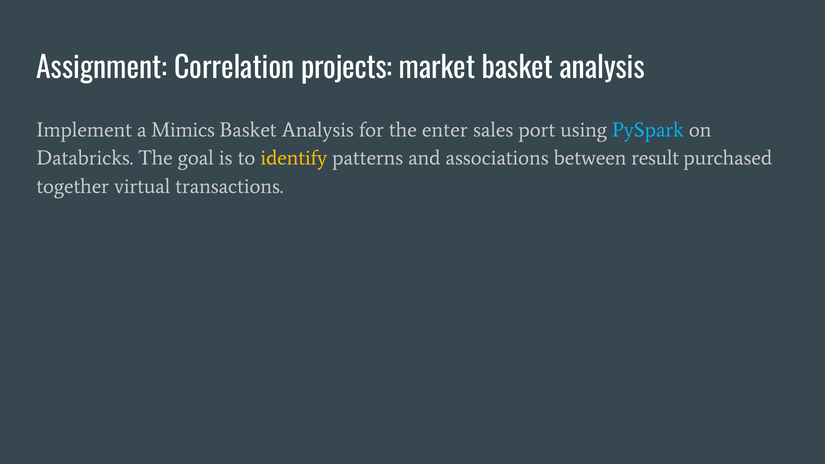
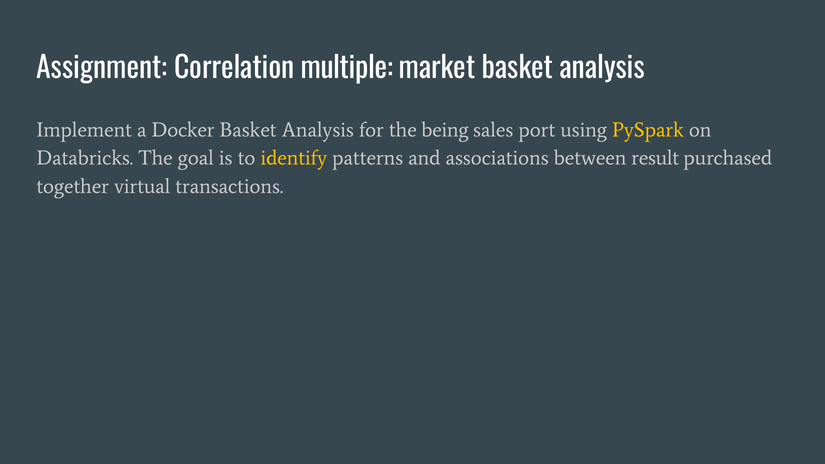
projects: projects -> multiple
Mimics: Mimics -> Docker
enter: enter -> being
PySpark colour: light blue -> yellow
